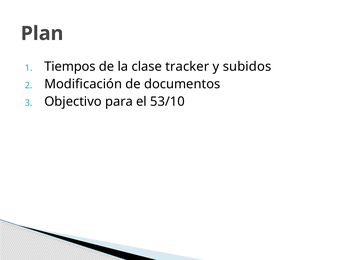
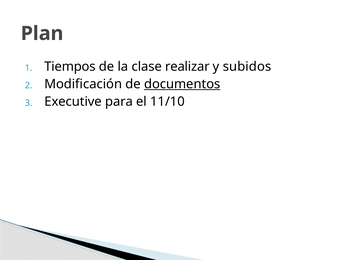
tracker: tracker -> realizar
documentos underline: none -> present
Objectivo: Objectivo -> Executive
53/10: 53/10 -> 11/10
